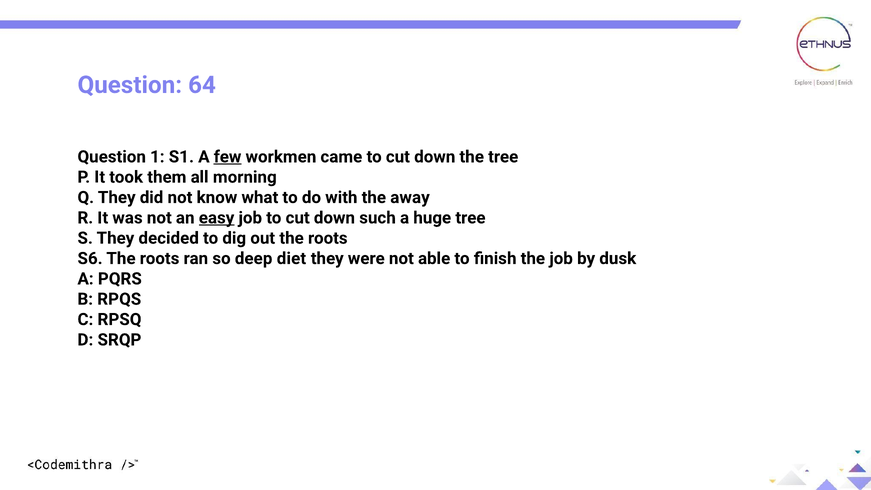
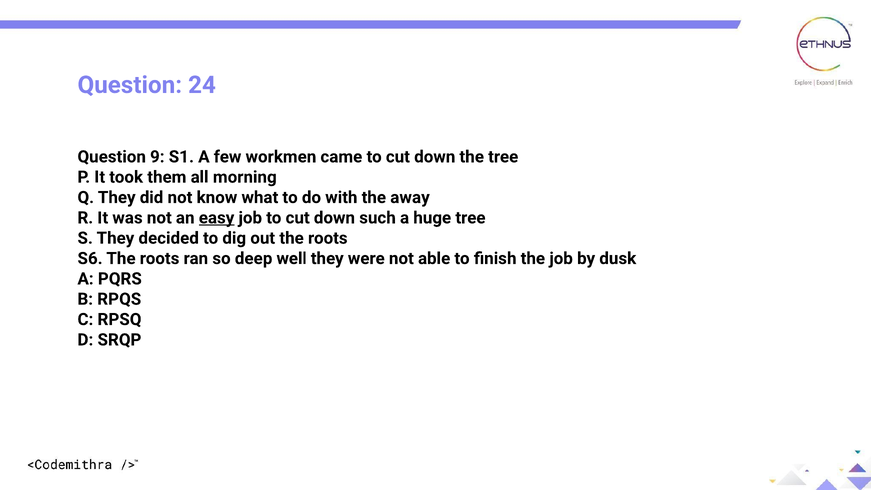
64: 64 -> 24
1: 1 -> 9
few underline: present -> none
diet: diet -> well
